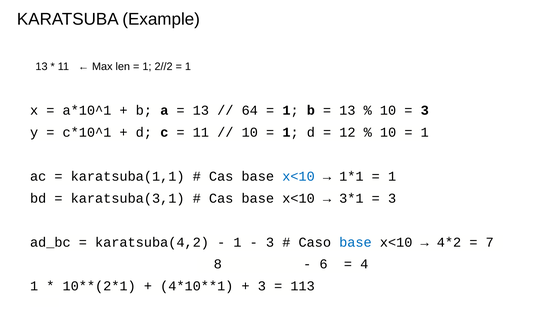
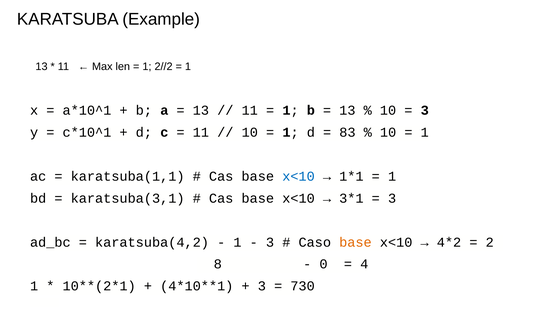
64 at (250, 110): 64 -> 11
12: 12 -> 83
base at (355, 242) colour: blue -> orange
7: 7 -> 2
6: 6 -> 0
113: 113 -> 730
